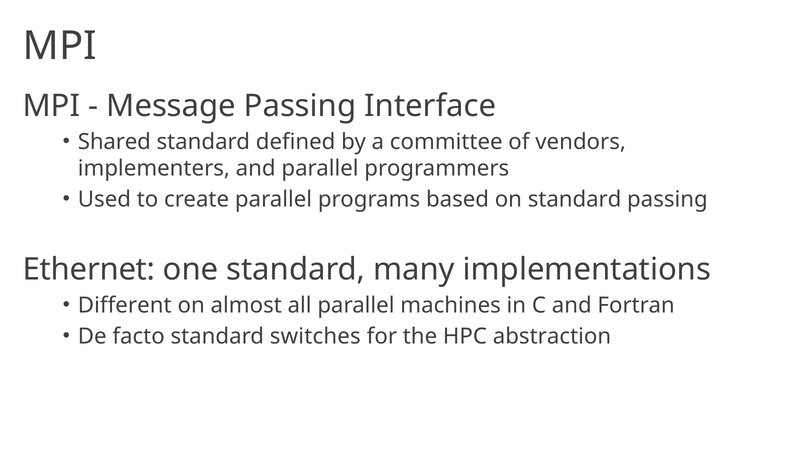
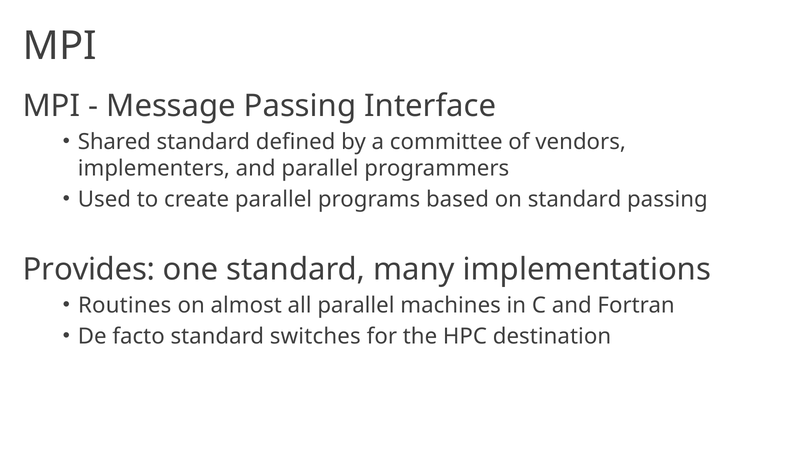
Ethernet: Ethernet -> Provides
Different: Different -> Routines
abstraction: abstraction -> destination
